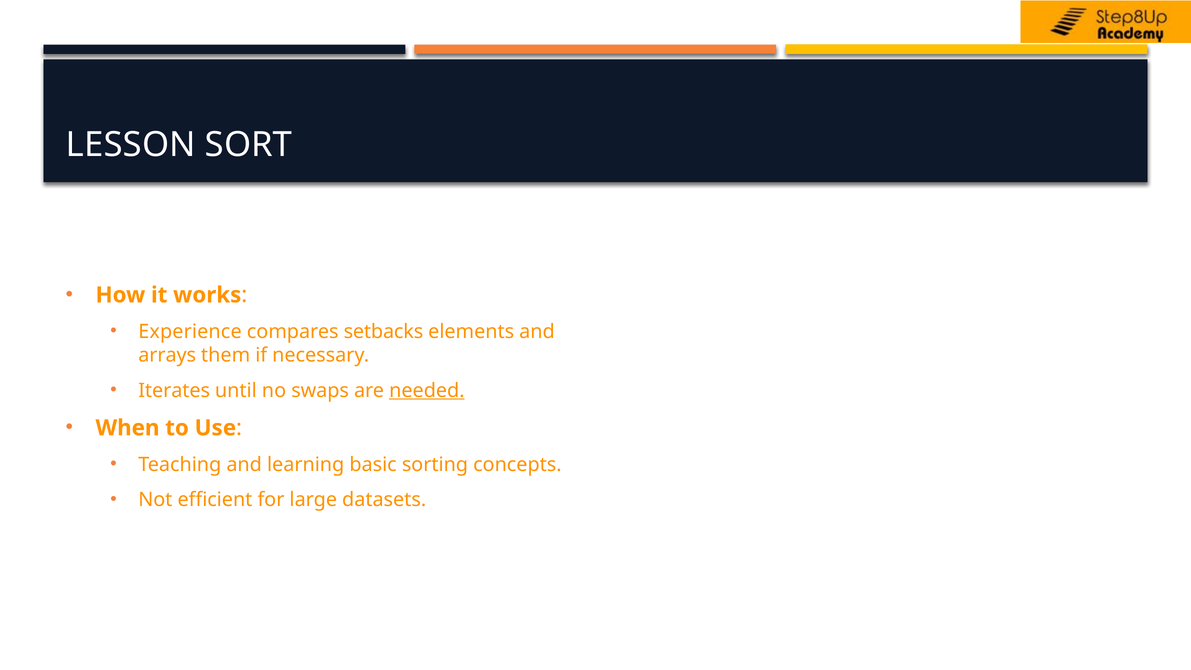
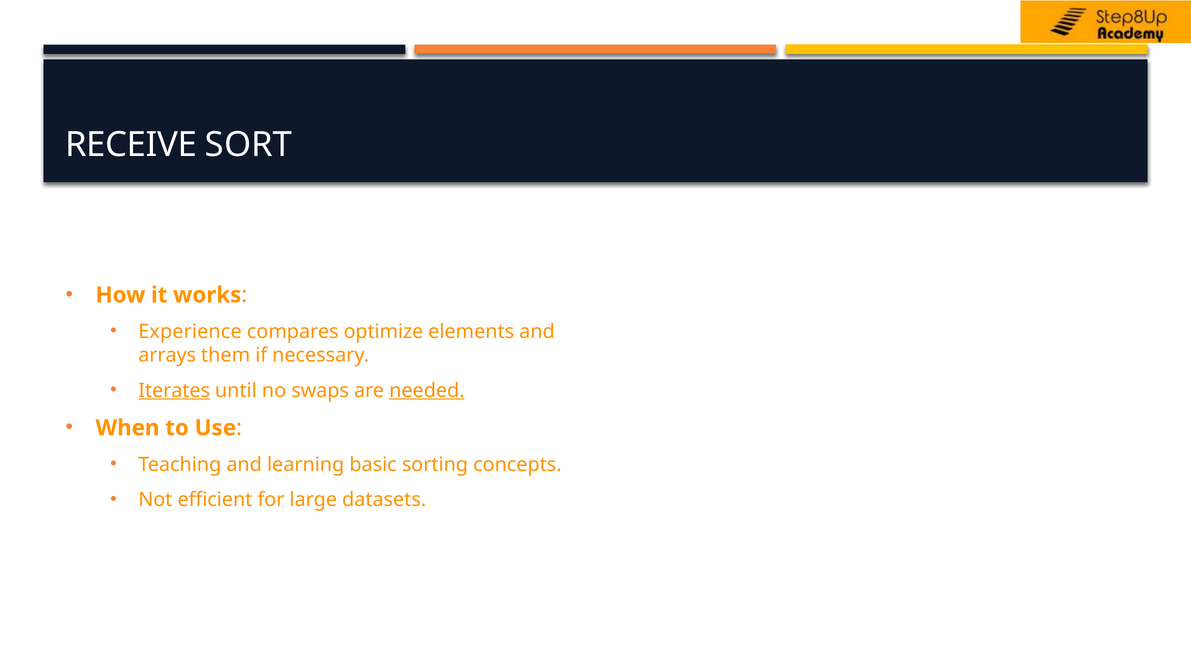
LESSON: LESSON -> RECEIVE
setbacks: setbacks -> optimize
Iterates underline: none -> present
